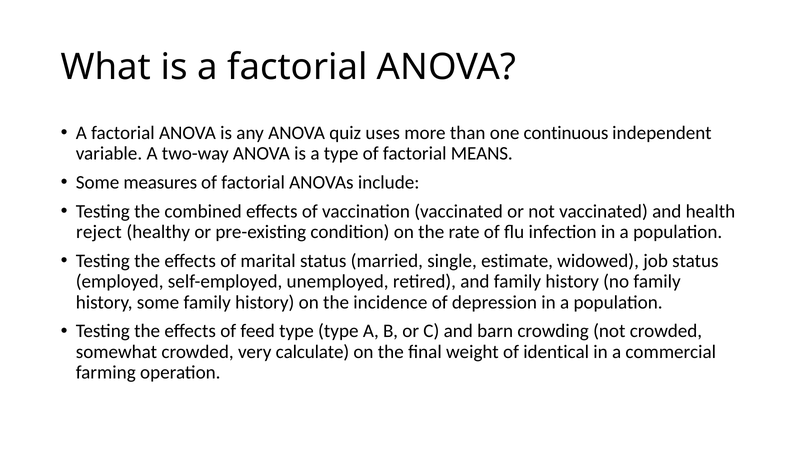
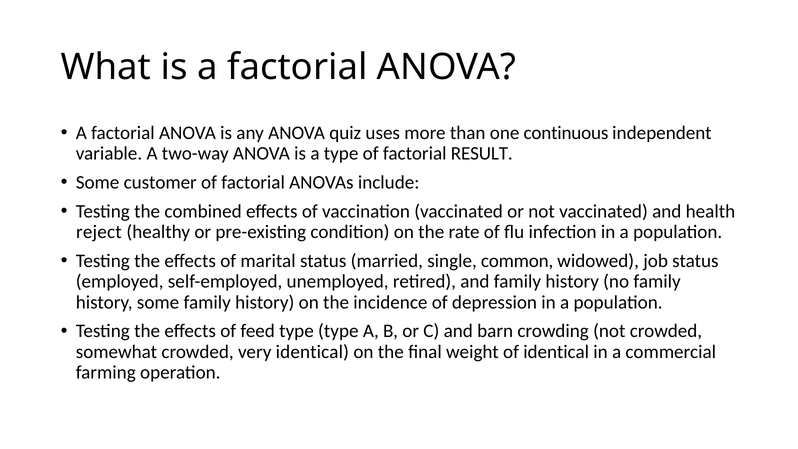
MEANS: MEANS -> RESULT
measures: measures -> customer
estimate: estimate -> common
very calculate: calculate -> identical
